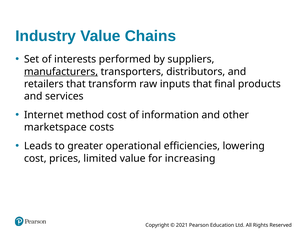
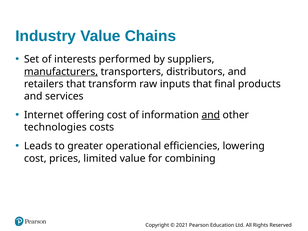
method: method -> offering
and at (211, 115) underline: none -> present
marketspace: marketspace -> technologies
increasing: increasing -> combining
